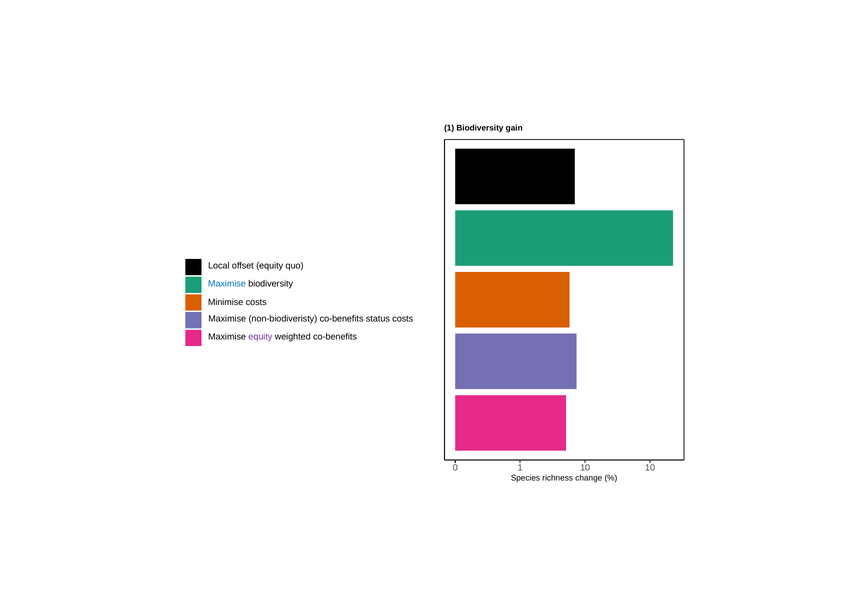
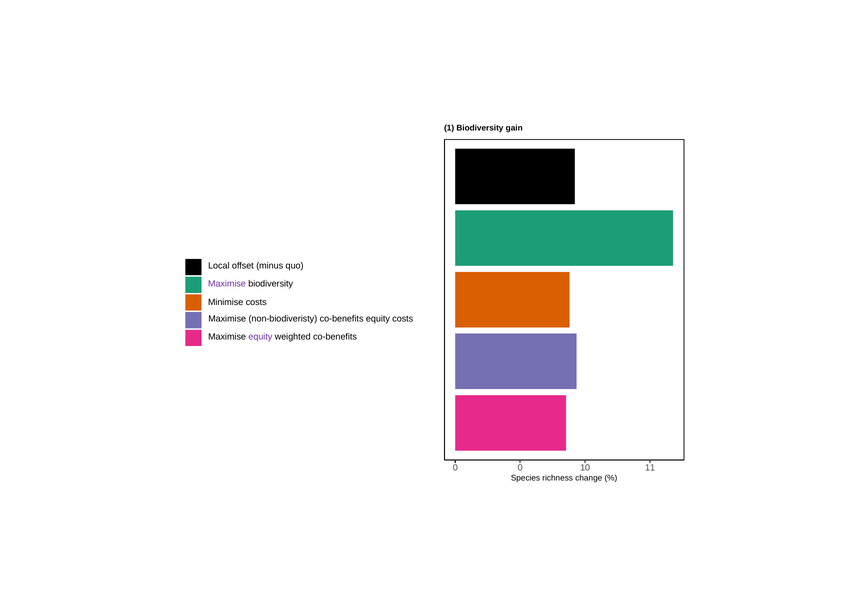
offset equity: equity -> minus
Maximise at (227, 284) colour: blue -> purple
co-benefits status: status -> equity
0 1: 1 -> 0
10 10: 10 -> 11
